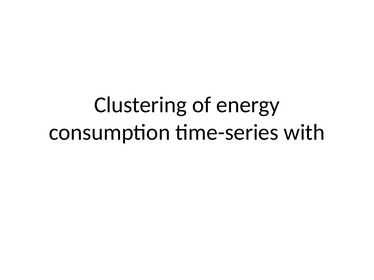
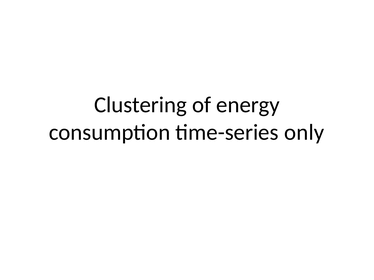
with: with -> only
